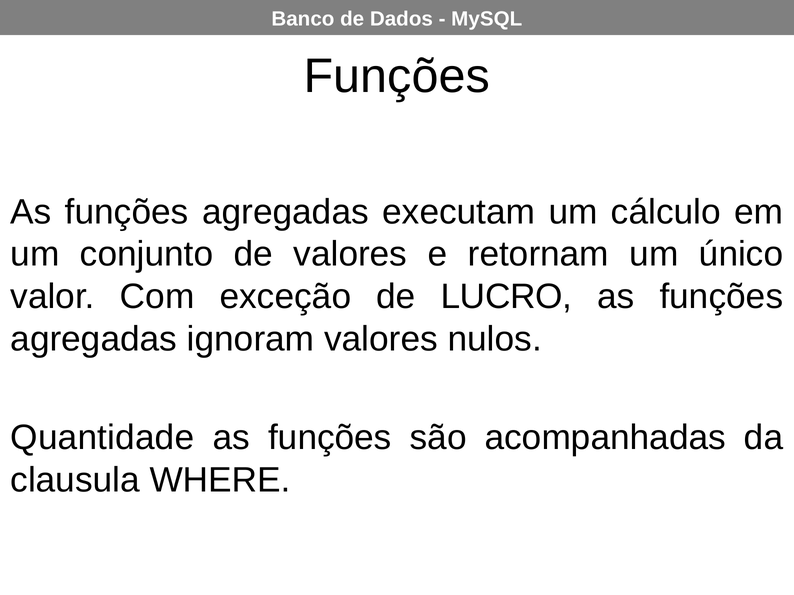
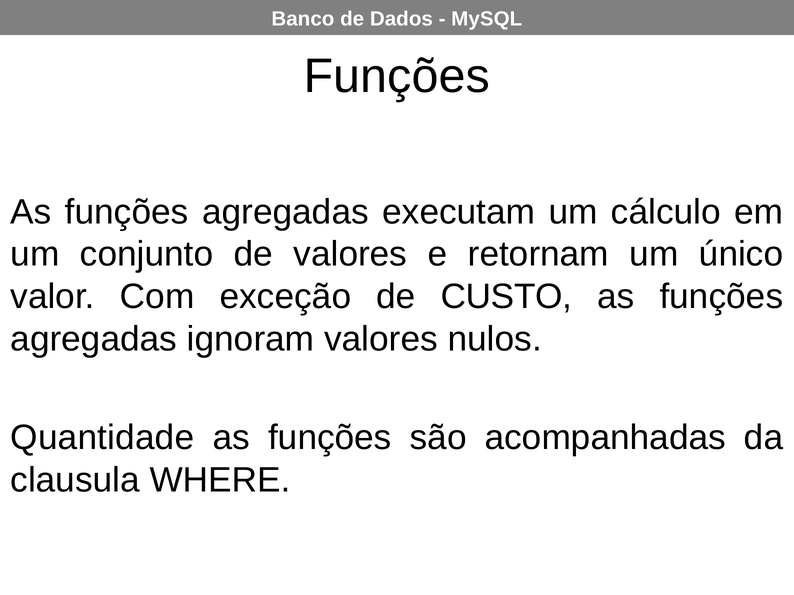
LUCRO: LUCRO -> CUSTO
